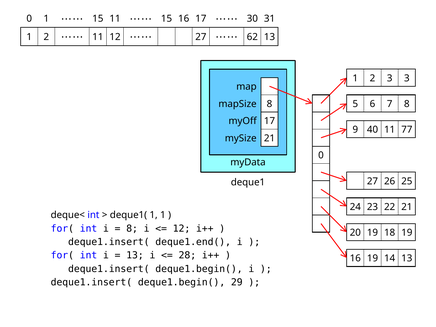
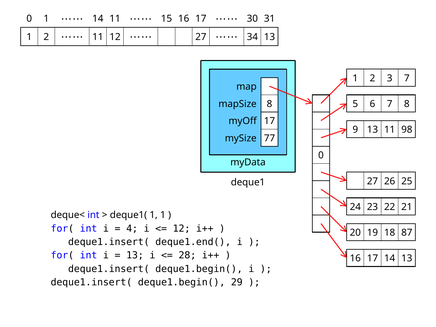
15 at (98, 19): 15 -> 14
62: 62 -> 34
3 3: 3 -> 7
9 40: 40 -> 13
77: 77 -> 98
mySize 21: 21 -> 77
8 at (132, 229): 8 -> 4
18 19: 19 -> 87
19 at (373, 258): 19 -> 17
